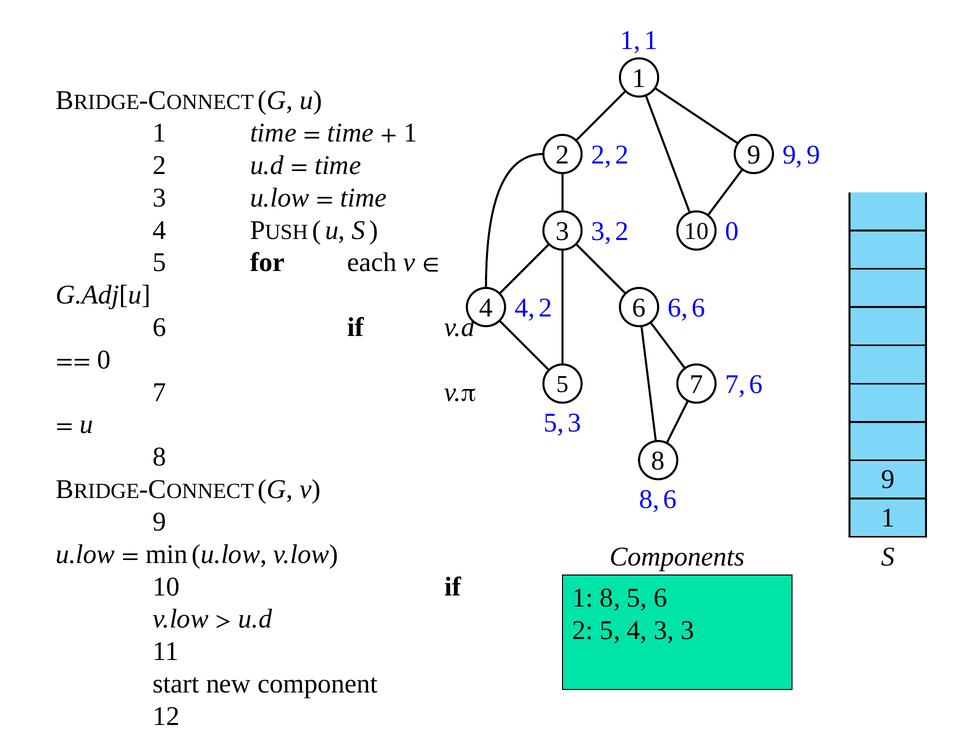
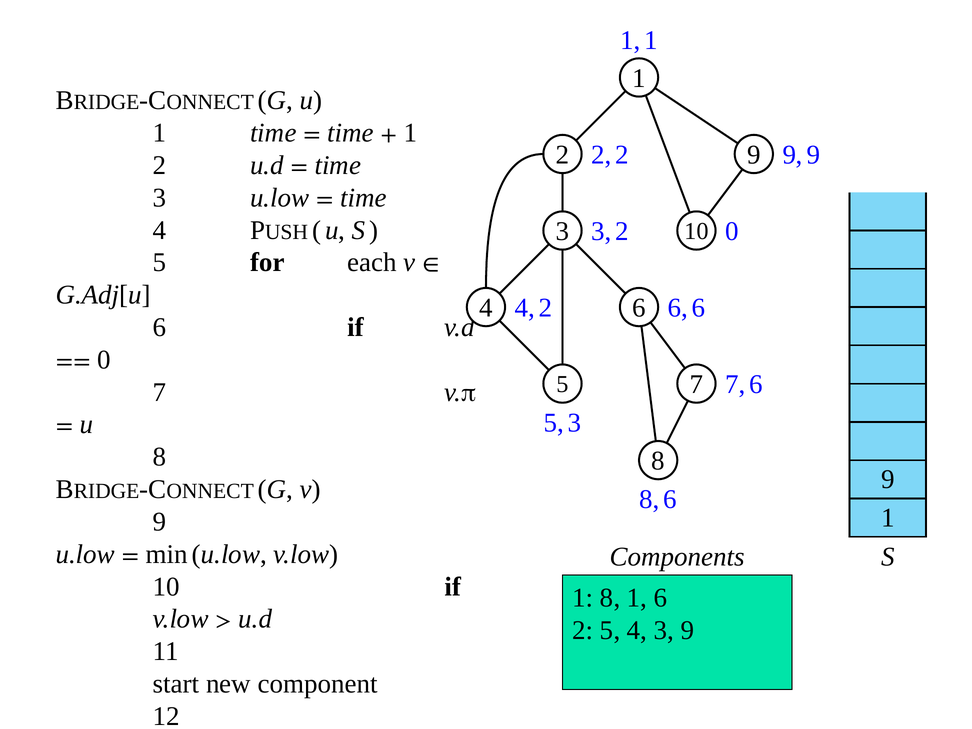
8 5: 5 -> 1
3 3: 3 -> 9
